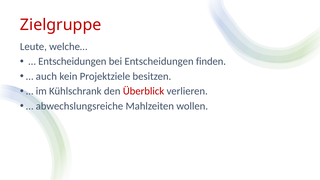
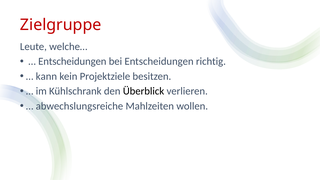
finden: finden -> richtig
auch: auch -> kann
Überblick colour: red -> black
